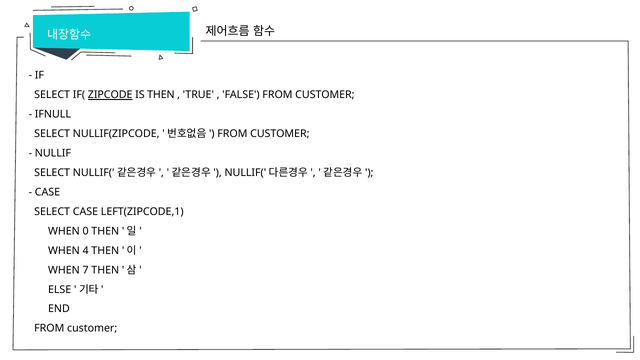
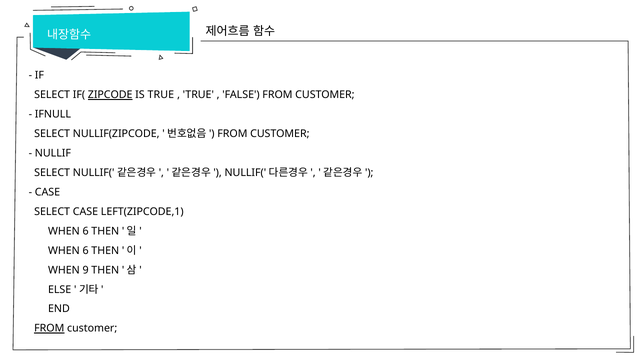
IS THEN: THEN -> TRUE
0 at (86, 231): 0 -> 6
4 at (86, 251): 4 -> 6
7: 7 -> 9
FROM at (49, 328) underline: none -> present
